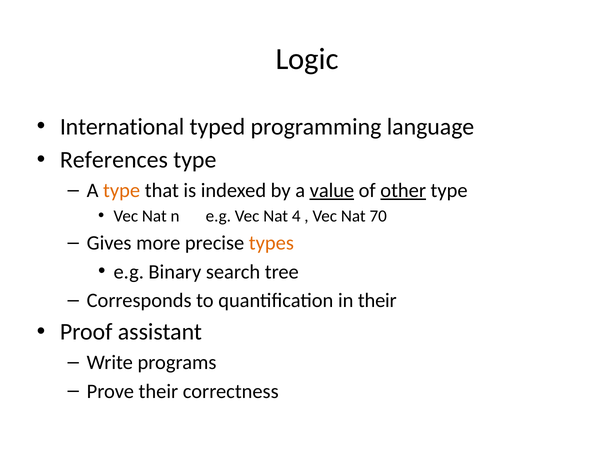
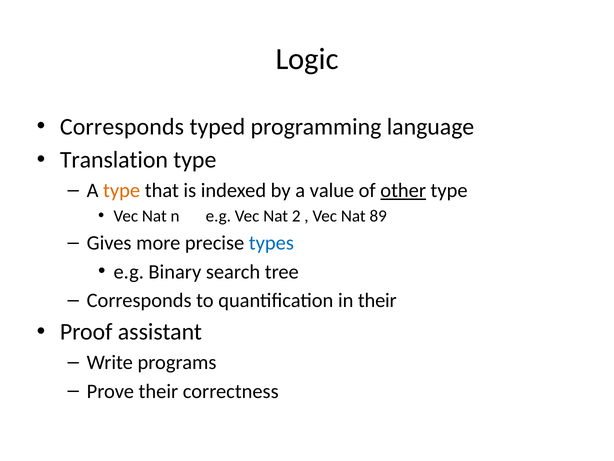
International at (122, 126): International -> Corresponds
References: References -> Translation
value underline: present -> none
4: 4 -> 2
70: 70 -> 89
types colour: orange -> blue
